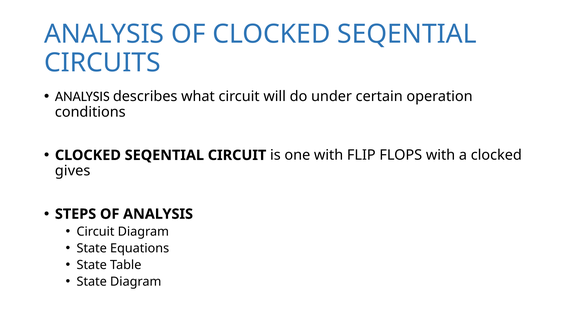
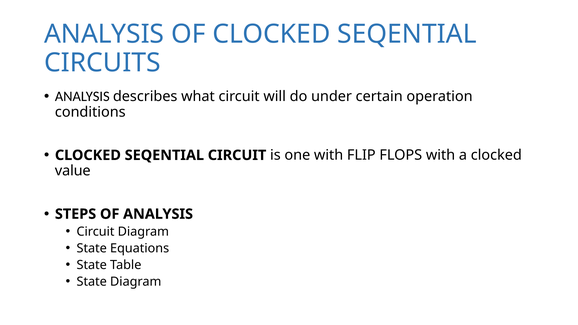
gives: gives -> value
